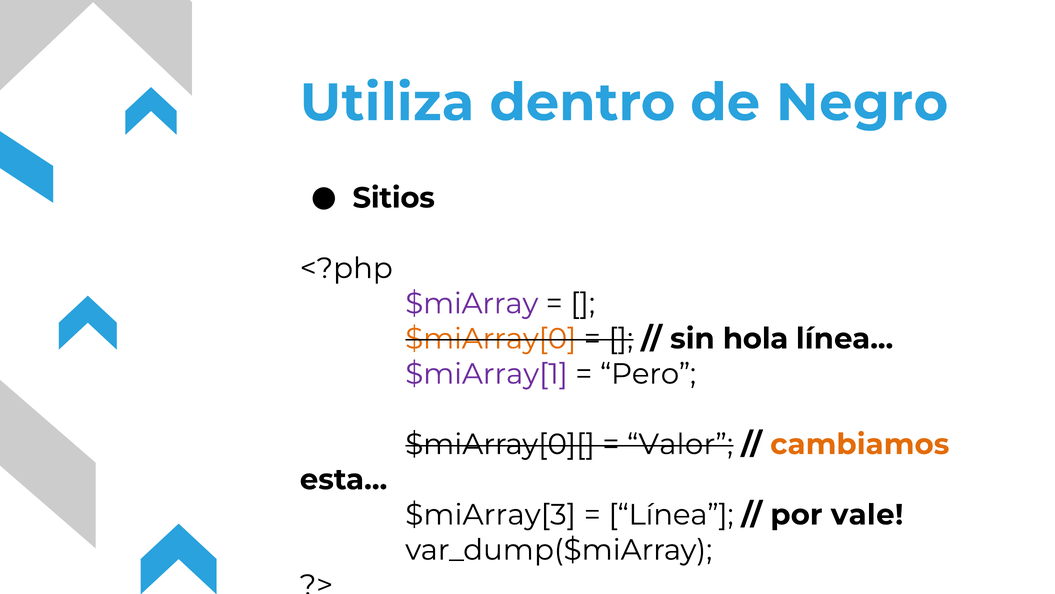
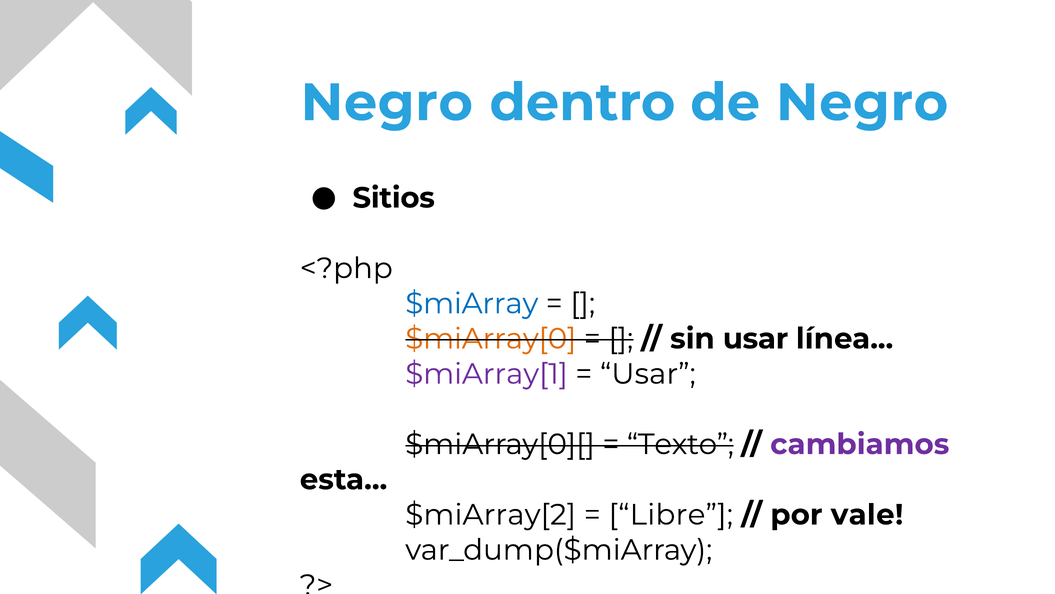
Utiliza at (387, 103): Utiliza -> Negro
$miArray colour: purple -> blue
sin hola: hola -> usar
Pero at (648, 374): Pero -> Usar
Valor: Valor -> Texto
cambiamos colour: orange -> purple
$miArray[3: $miArray[3 -> $miArray[2
Línea at (671, 514): Línea -> Libre
